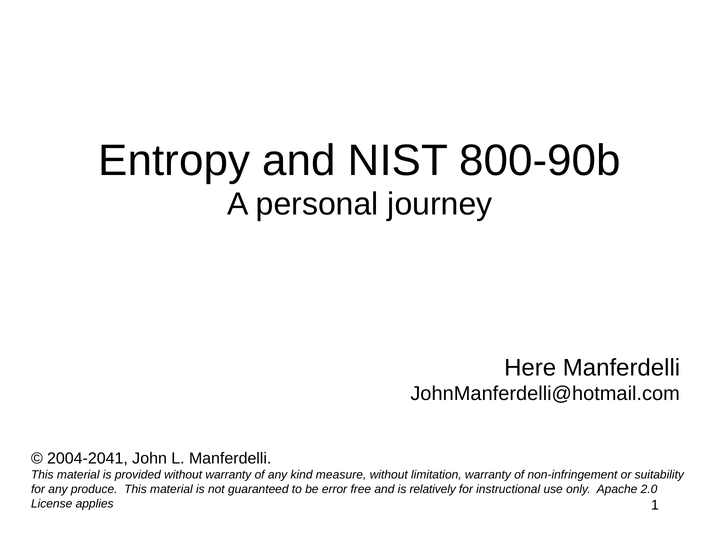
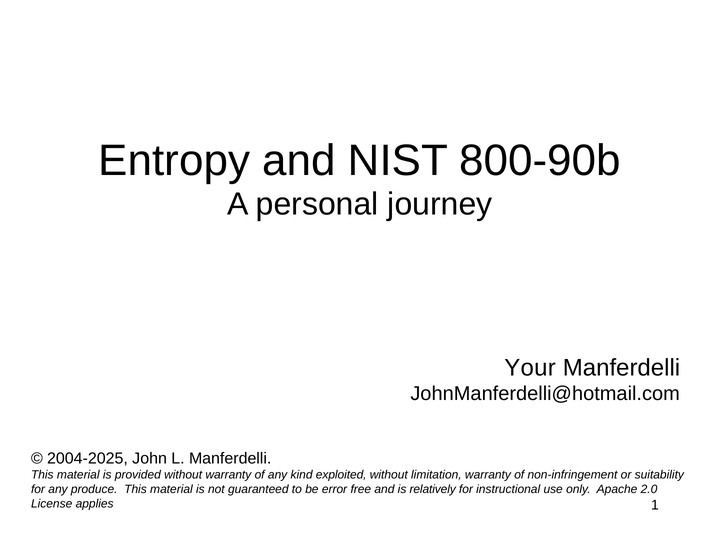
Here: Here -> Your
2004-2041: 2004-2041 -> 2004-2025
measure: measure -> exploited
